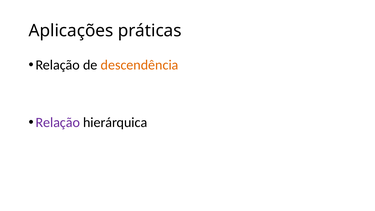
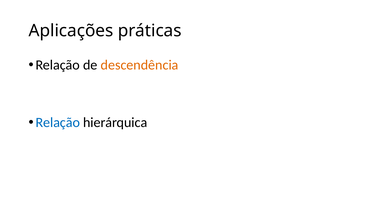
Relação at (58, 122) colour: purple -> blue
